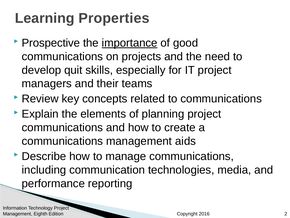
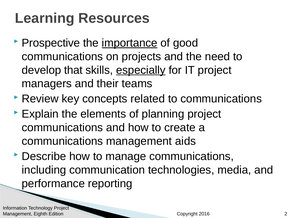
Properties: Properties -> Resources
quit: quit -> that
especially underline: none -> present
